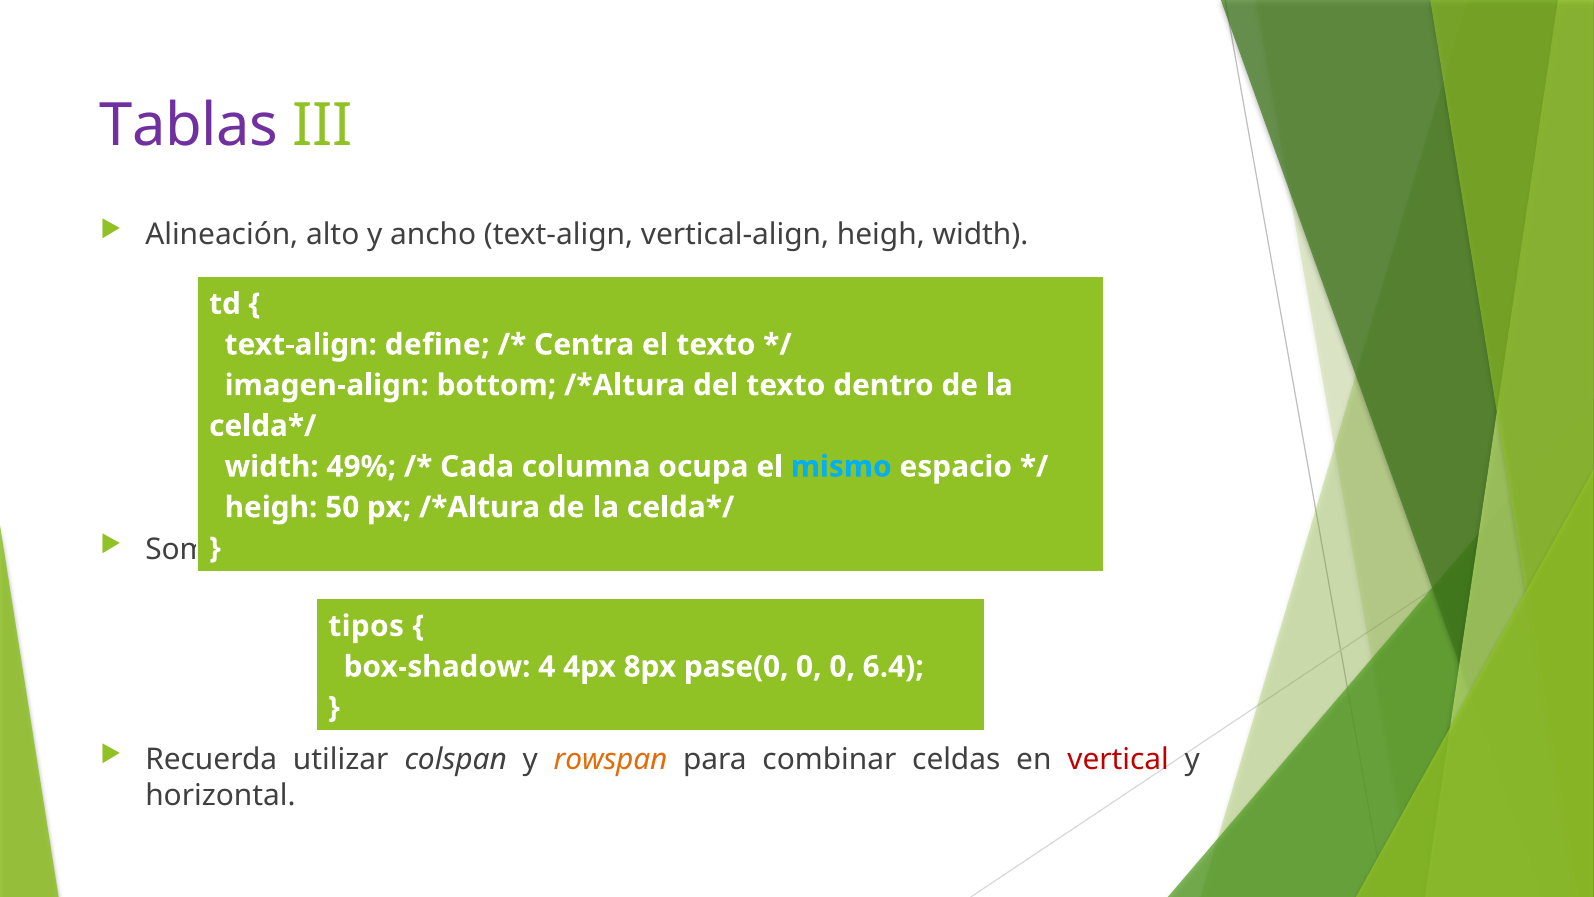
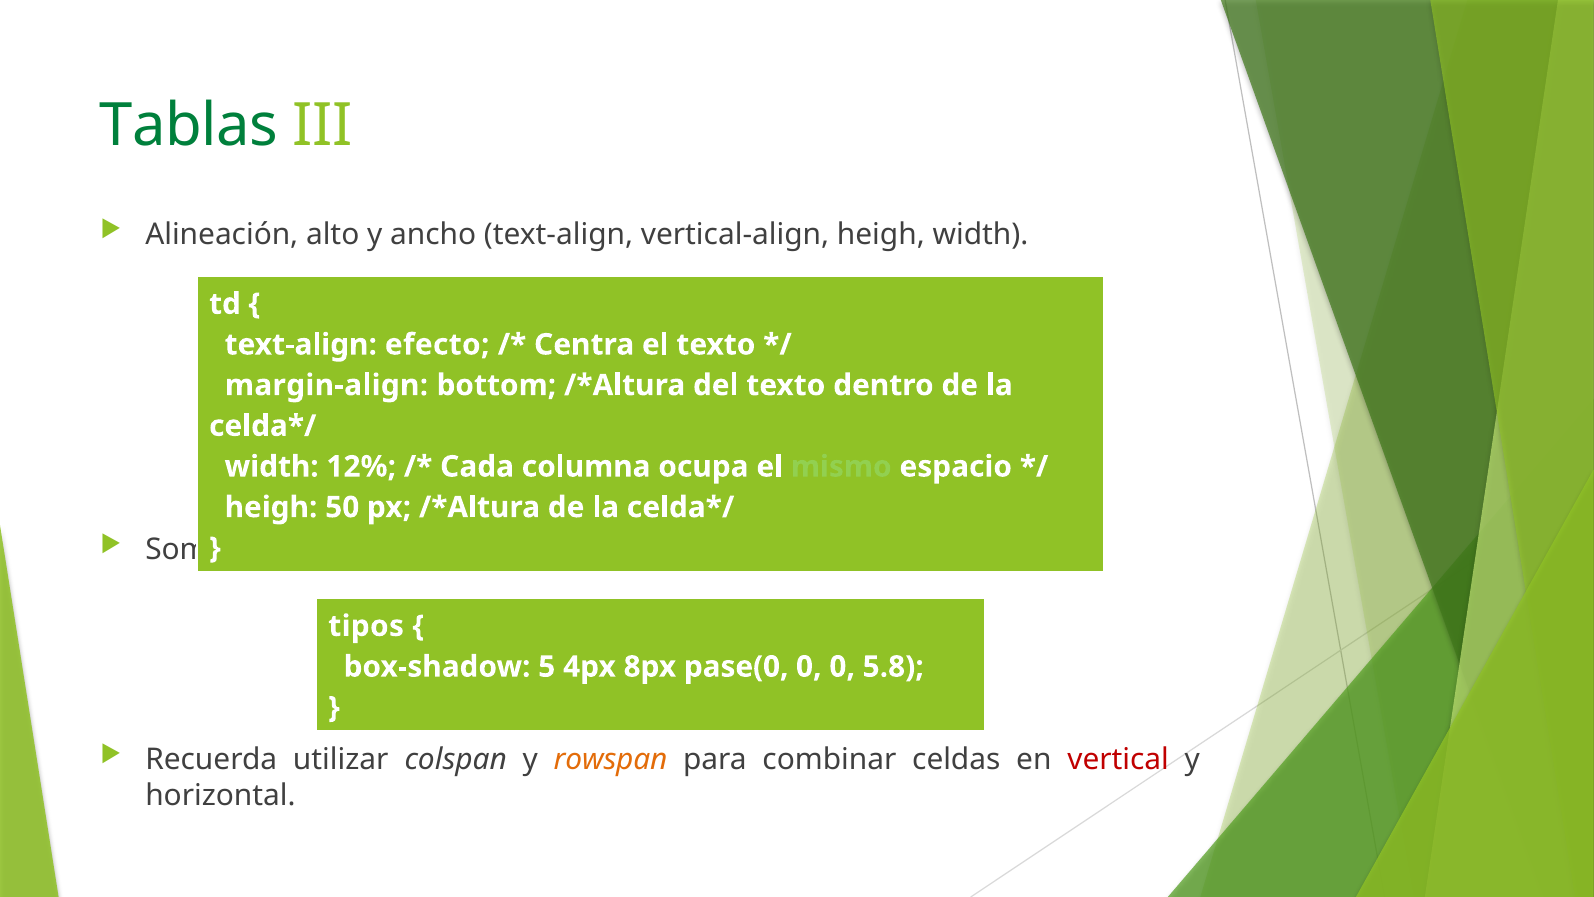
Tablas colour: purple -> green
define: define -> efecto
imagen-align: imagen-align -> margin-align
49%: 49% -> 12%
mismo colour: light blue -> light green
4: 4 -> 5
6.4: 6.4 -> 5.8
